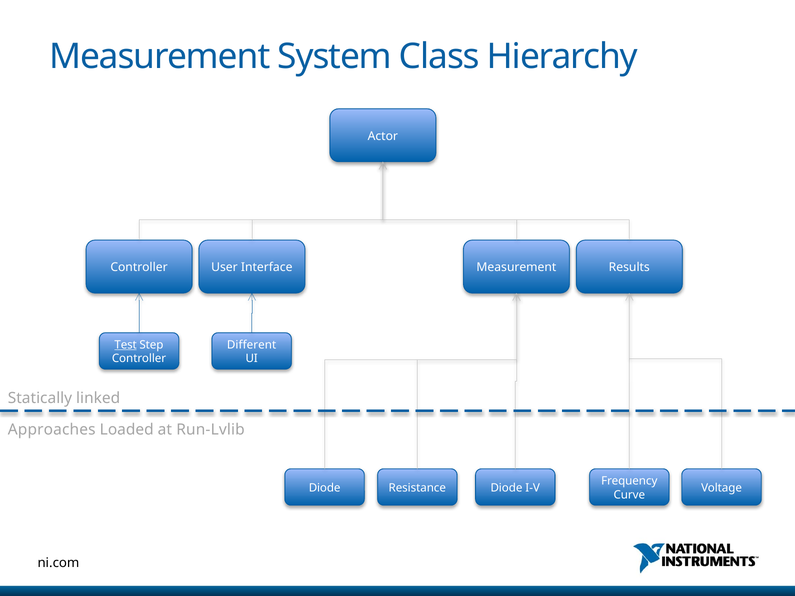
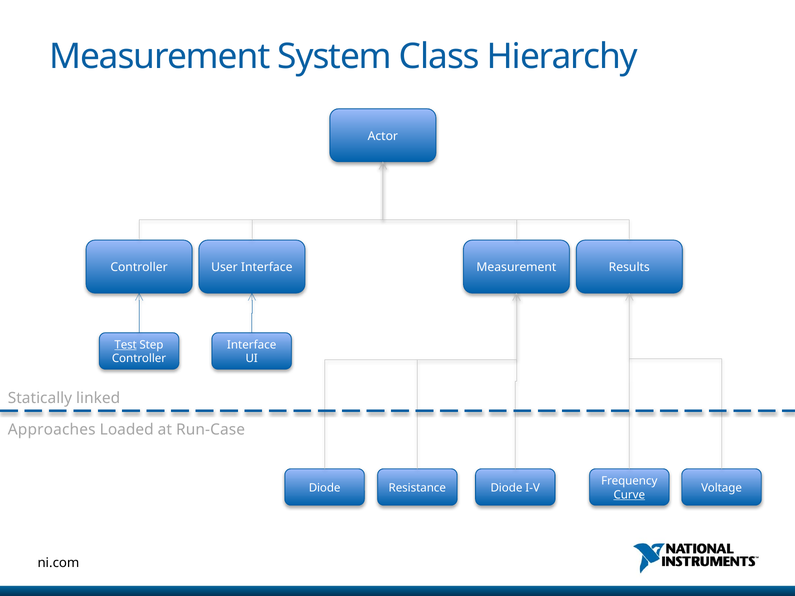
Different at (252, 345): Different -> Interface
Run-Lvlib: Run-Lvlib -> Run-Case
Curve underline: none -> present
